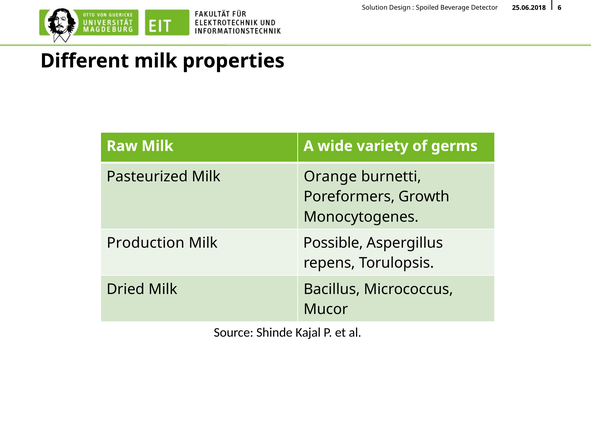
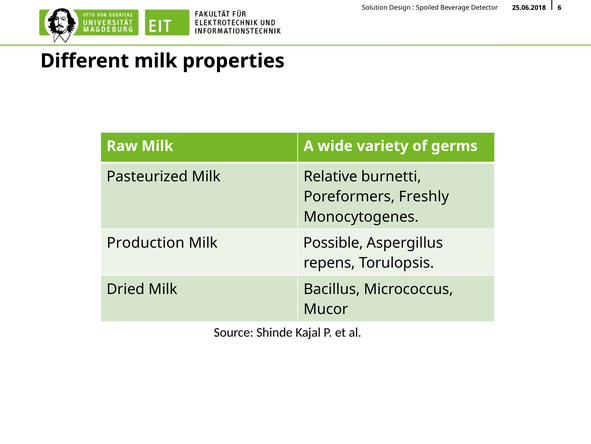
Orange: Orange -> Relative
Growth: Growth -> Freshly
